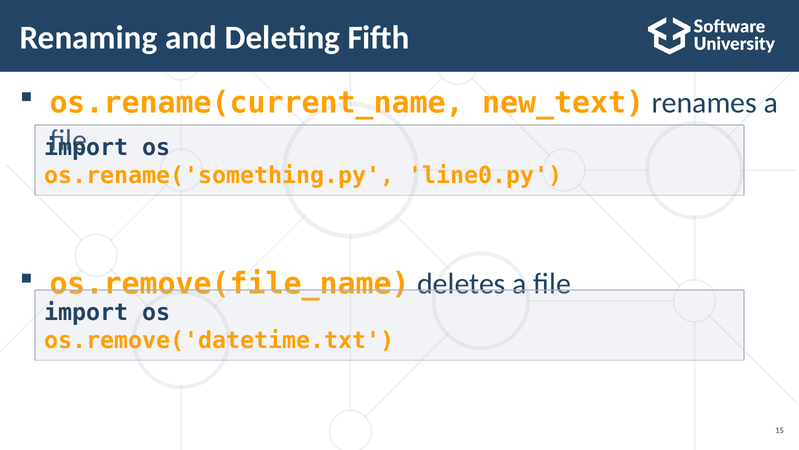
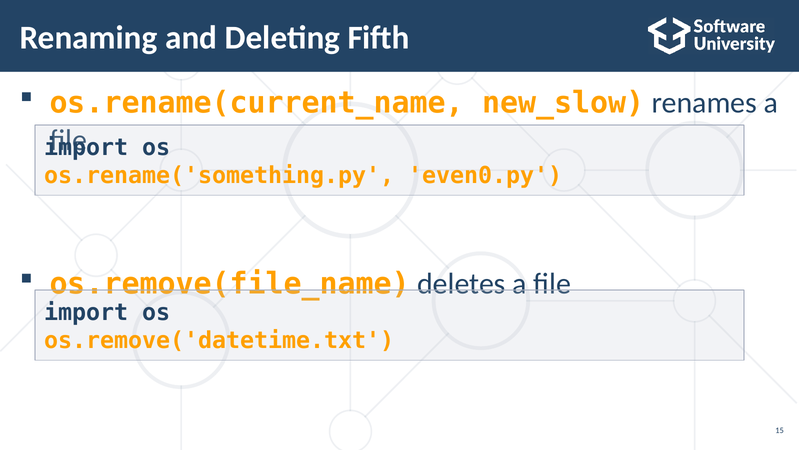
new_text: new_text -> new_slow
line0.py: line0.py -> even0.py
